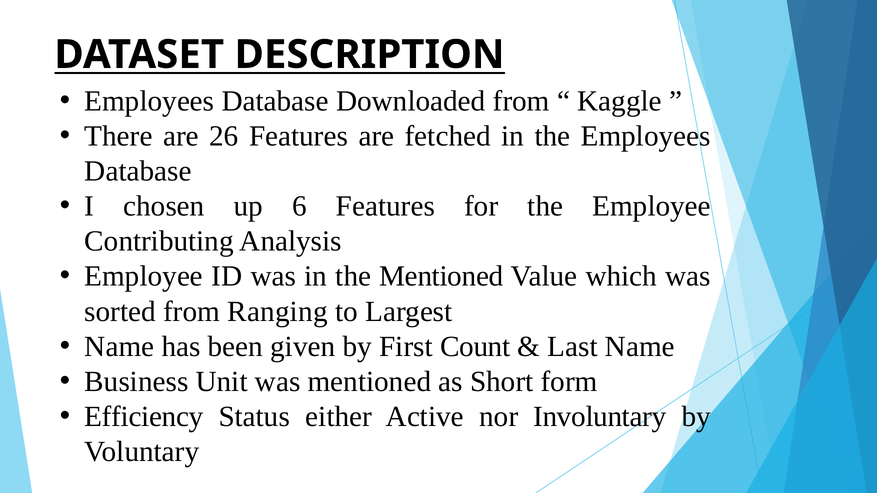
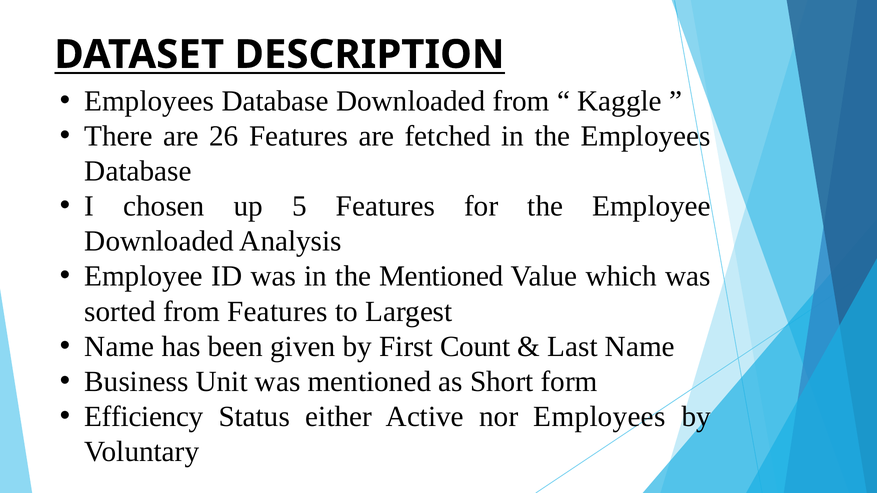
6: 6 -> 5
Contributing at (159, 241): Contributing -> Downloaded
from Ranging: Ranging -> Features
nor Involuntary: Involuntary -> Employees
